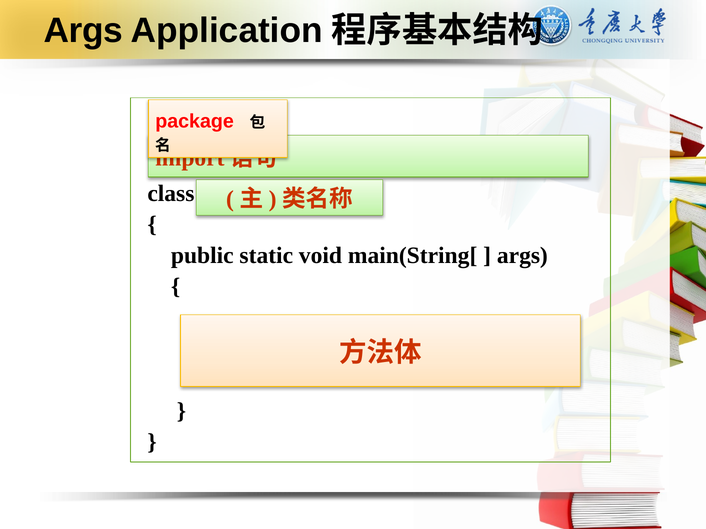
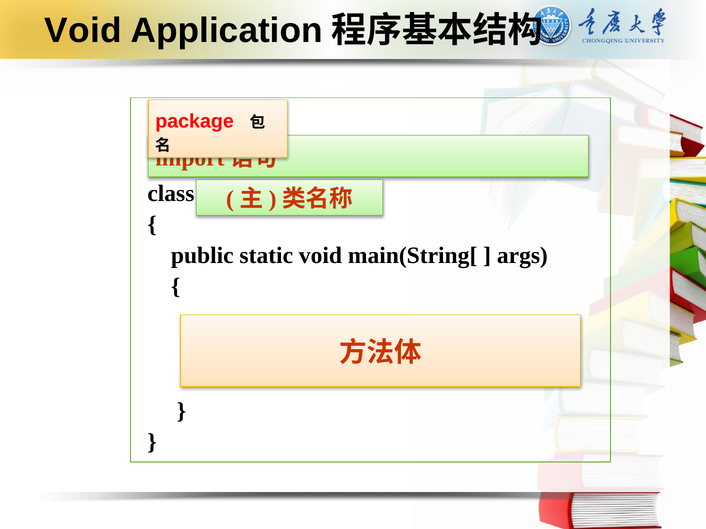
Args at (83, 30): Args -> Void
